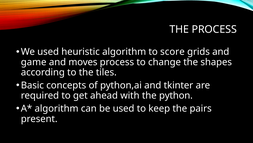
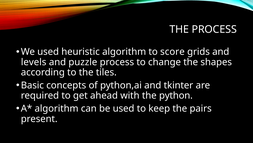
game: game -> levels
moves: moves -> puzzle
